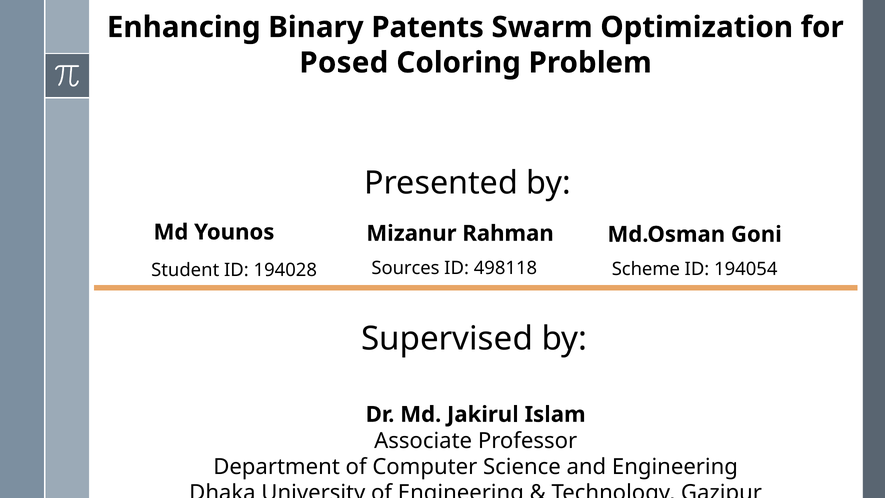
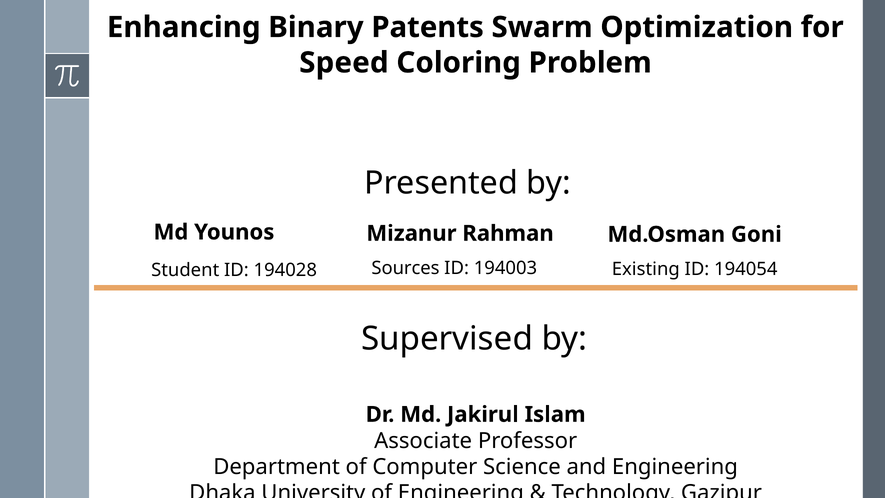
Posed: Posed -> Speed
498118: 498118 -> 194003
Scheme: Scheme -> Existing
